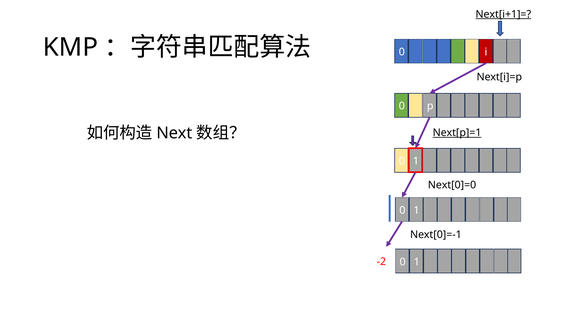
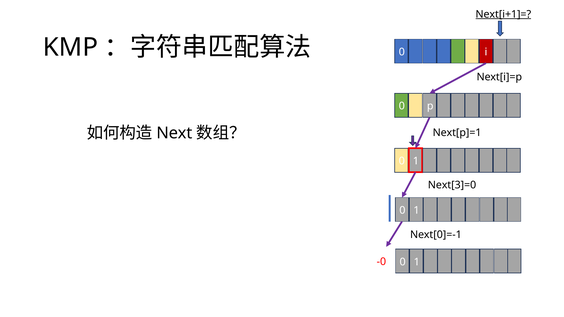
Next[p]=1 underline: present -> none
Next[0]=0: Next[0]=0 -> Next[3]=0
-2: -2 -> -0
